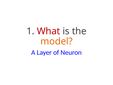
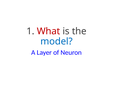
model colour: orange -> blue
